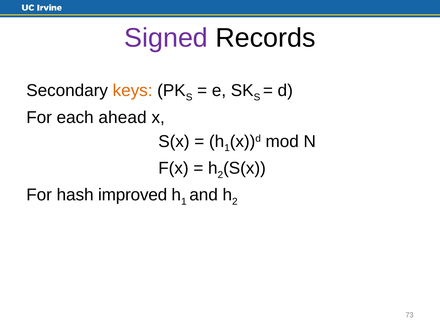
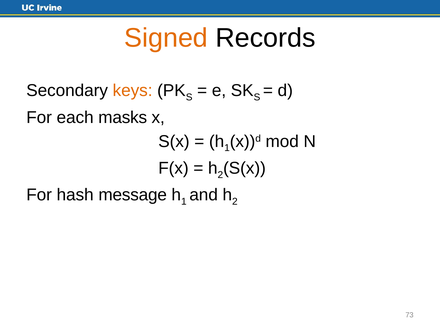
Signed colour: purple -> orange
ahead: ahead -> masks
improved: improved -> message
